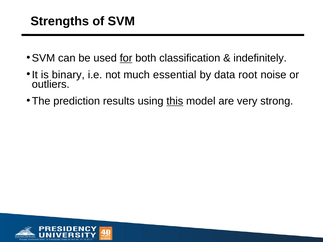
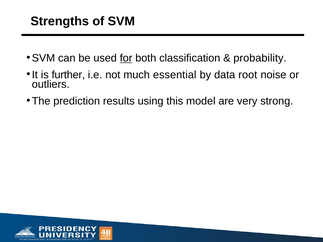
indefinitely: indefinitely -> probability
binary: binary -> further
this underline: present -> none
